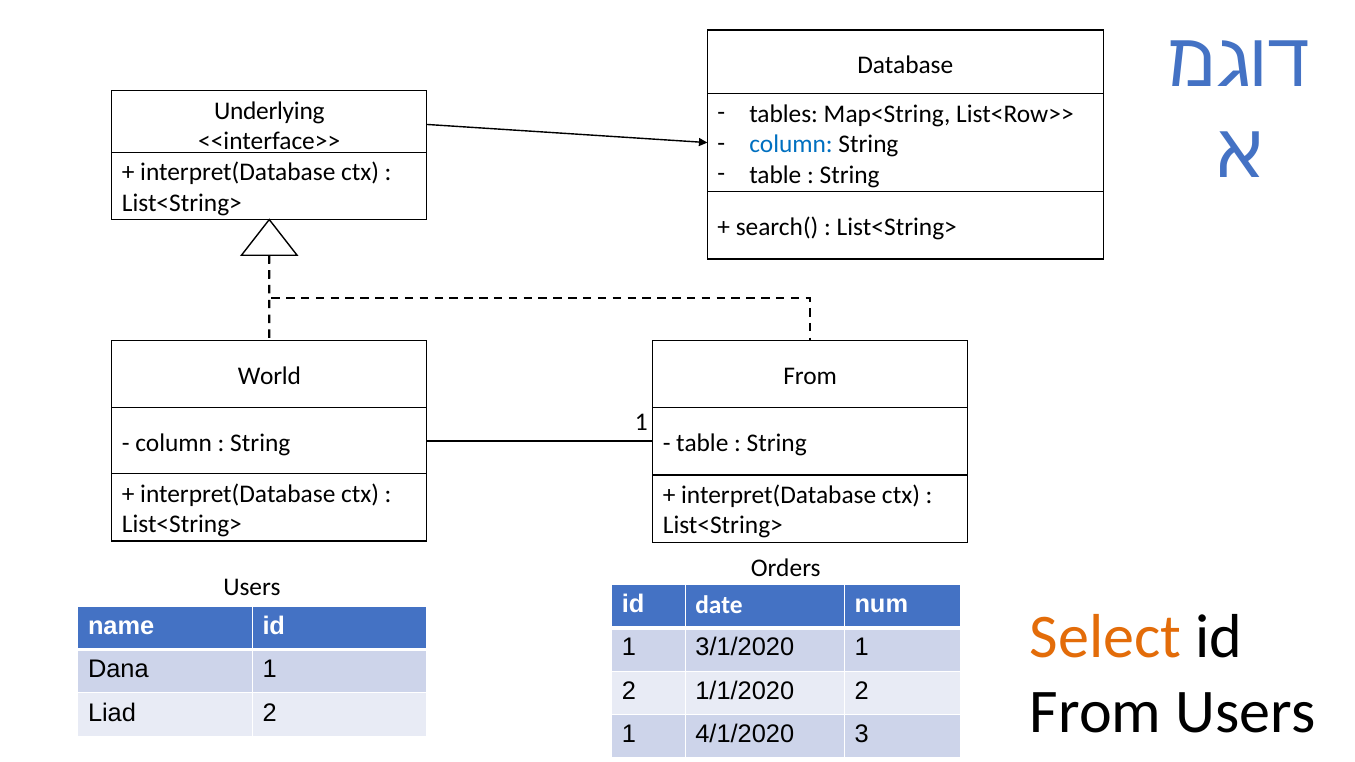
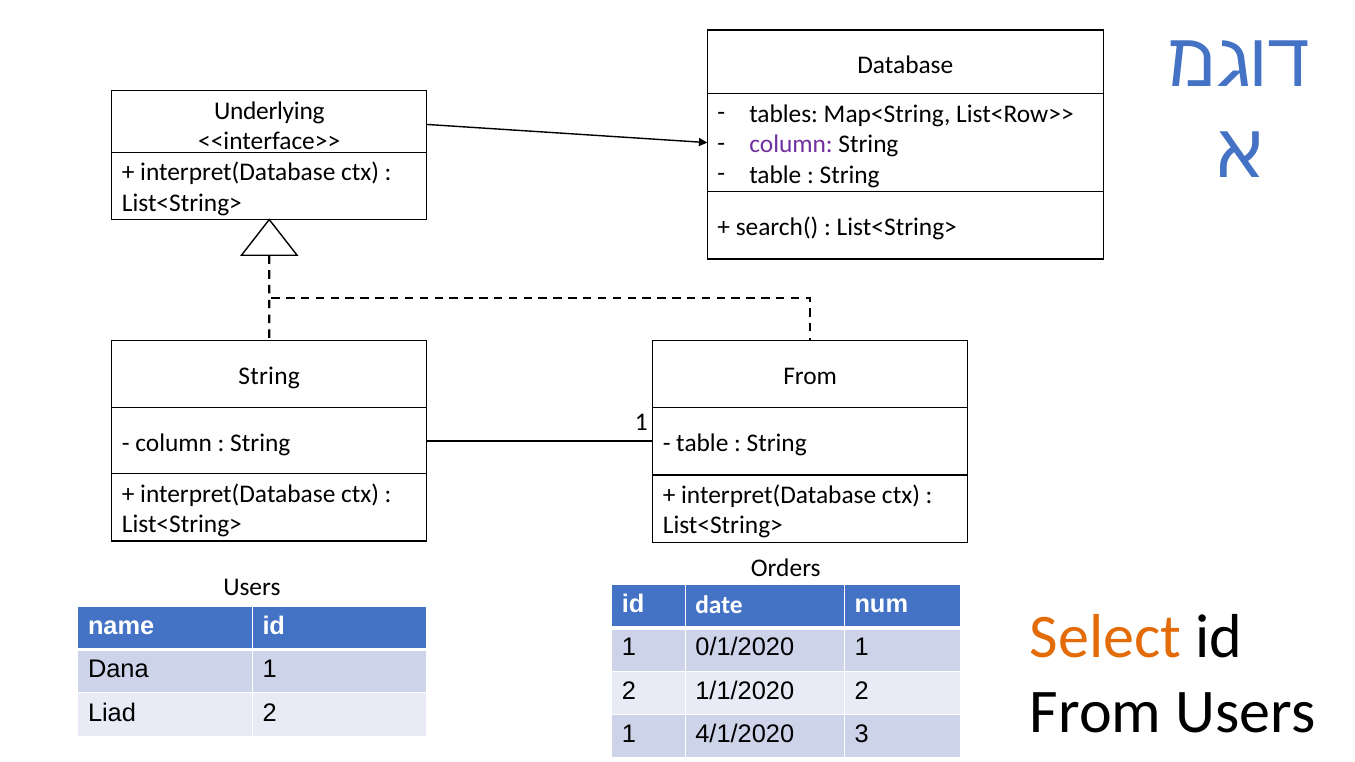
column at (791, 144) colour: blue -> purple
World at (269, 376): World -> String
3/1/2020: 3/1/2020 -> 0/1/2020
